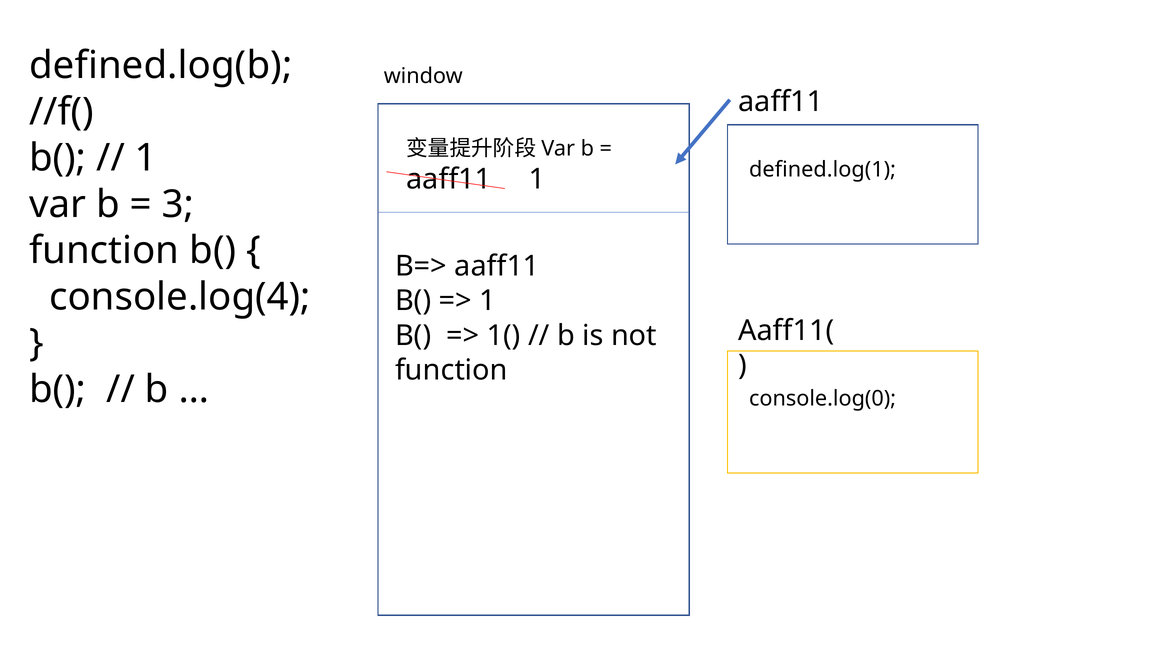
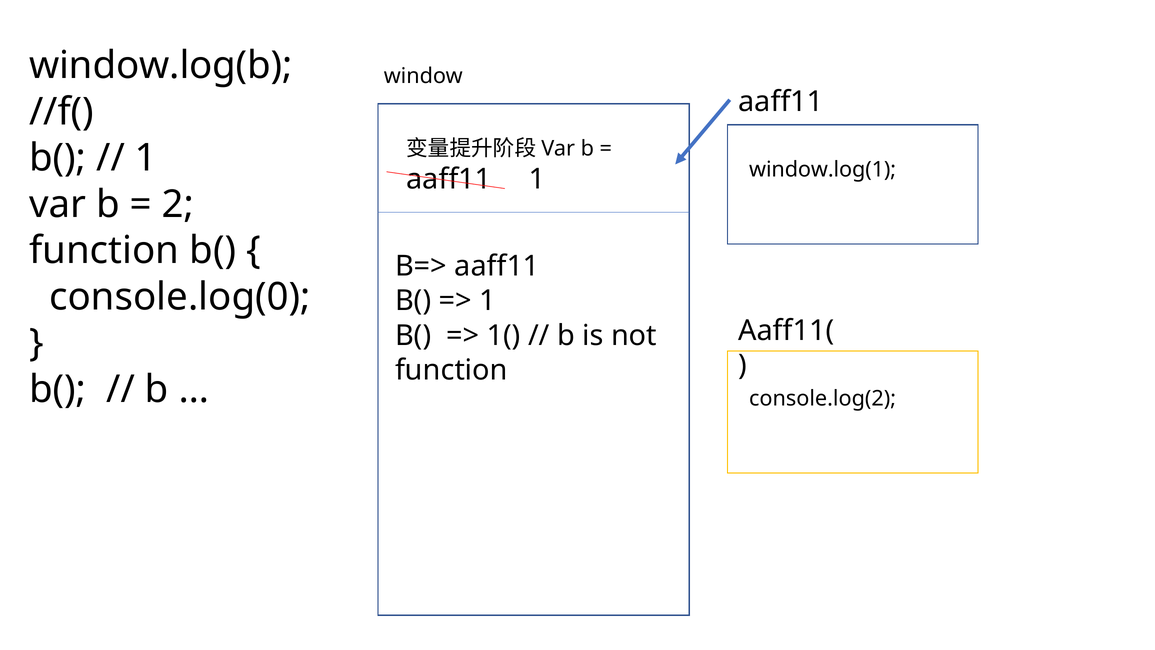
defined.log(b: defined.log(b -> window.log(b
defined.log(1: defined.log(1 -> window.log(1
3: 3 -> 2
console.log(4: console.log(4 -> console.log(0
console.log(0: console.log(0 -> console.log(2
